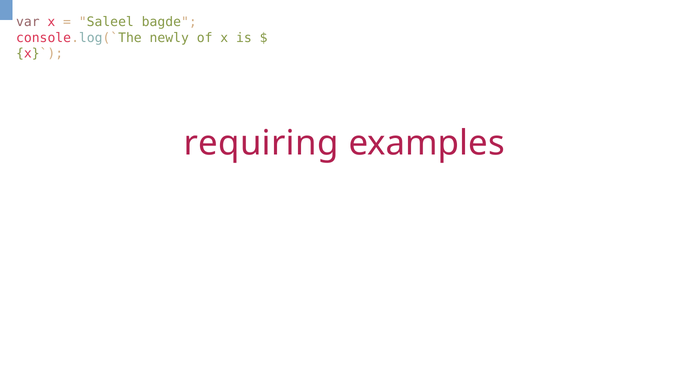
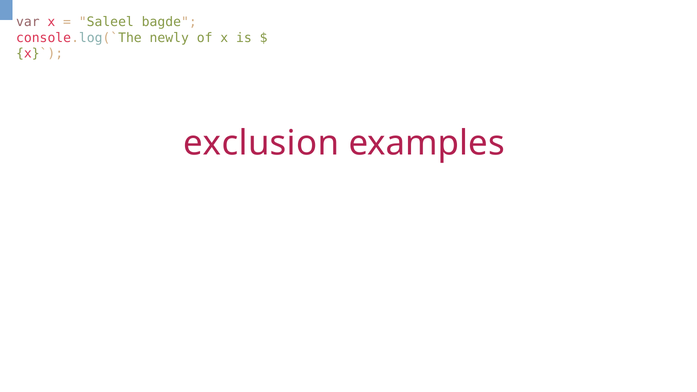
requiring: requiring -> exclusion
